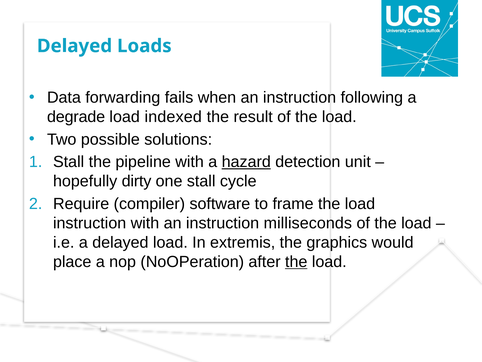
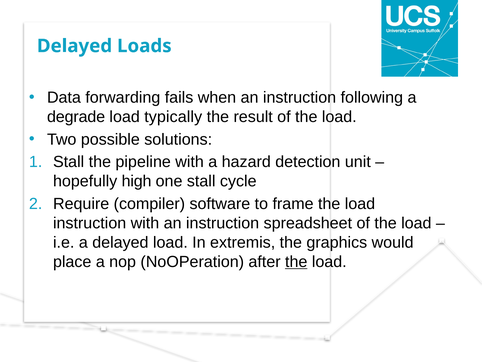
indexed: indexed -> typically
hazard underline: present -> none
dirty: dirty -> high
milliseconds: milliseconds -> spreadsheet
